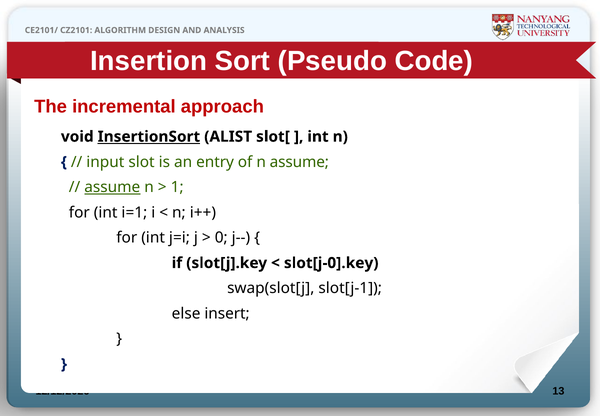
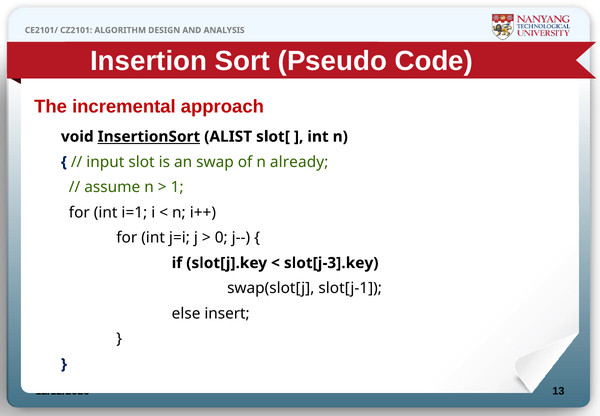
entry: entry -> swap
n assume: assume -> already
assume at (112, 187) underline: present -> none
slot[j-0].key: slot[j-0].key -> slot[j-3].key
